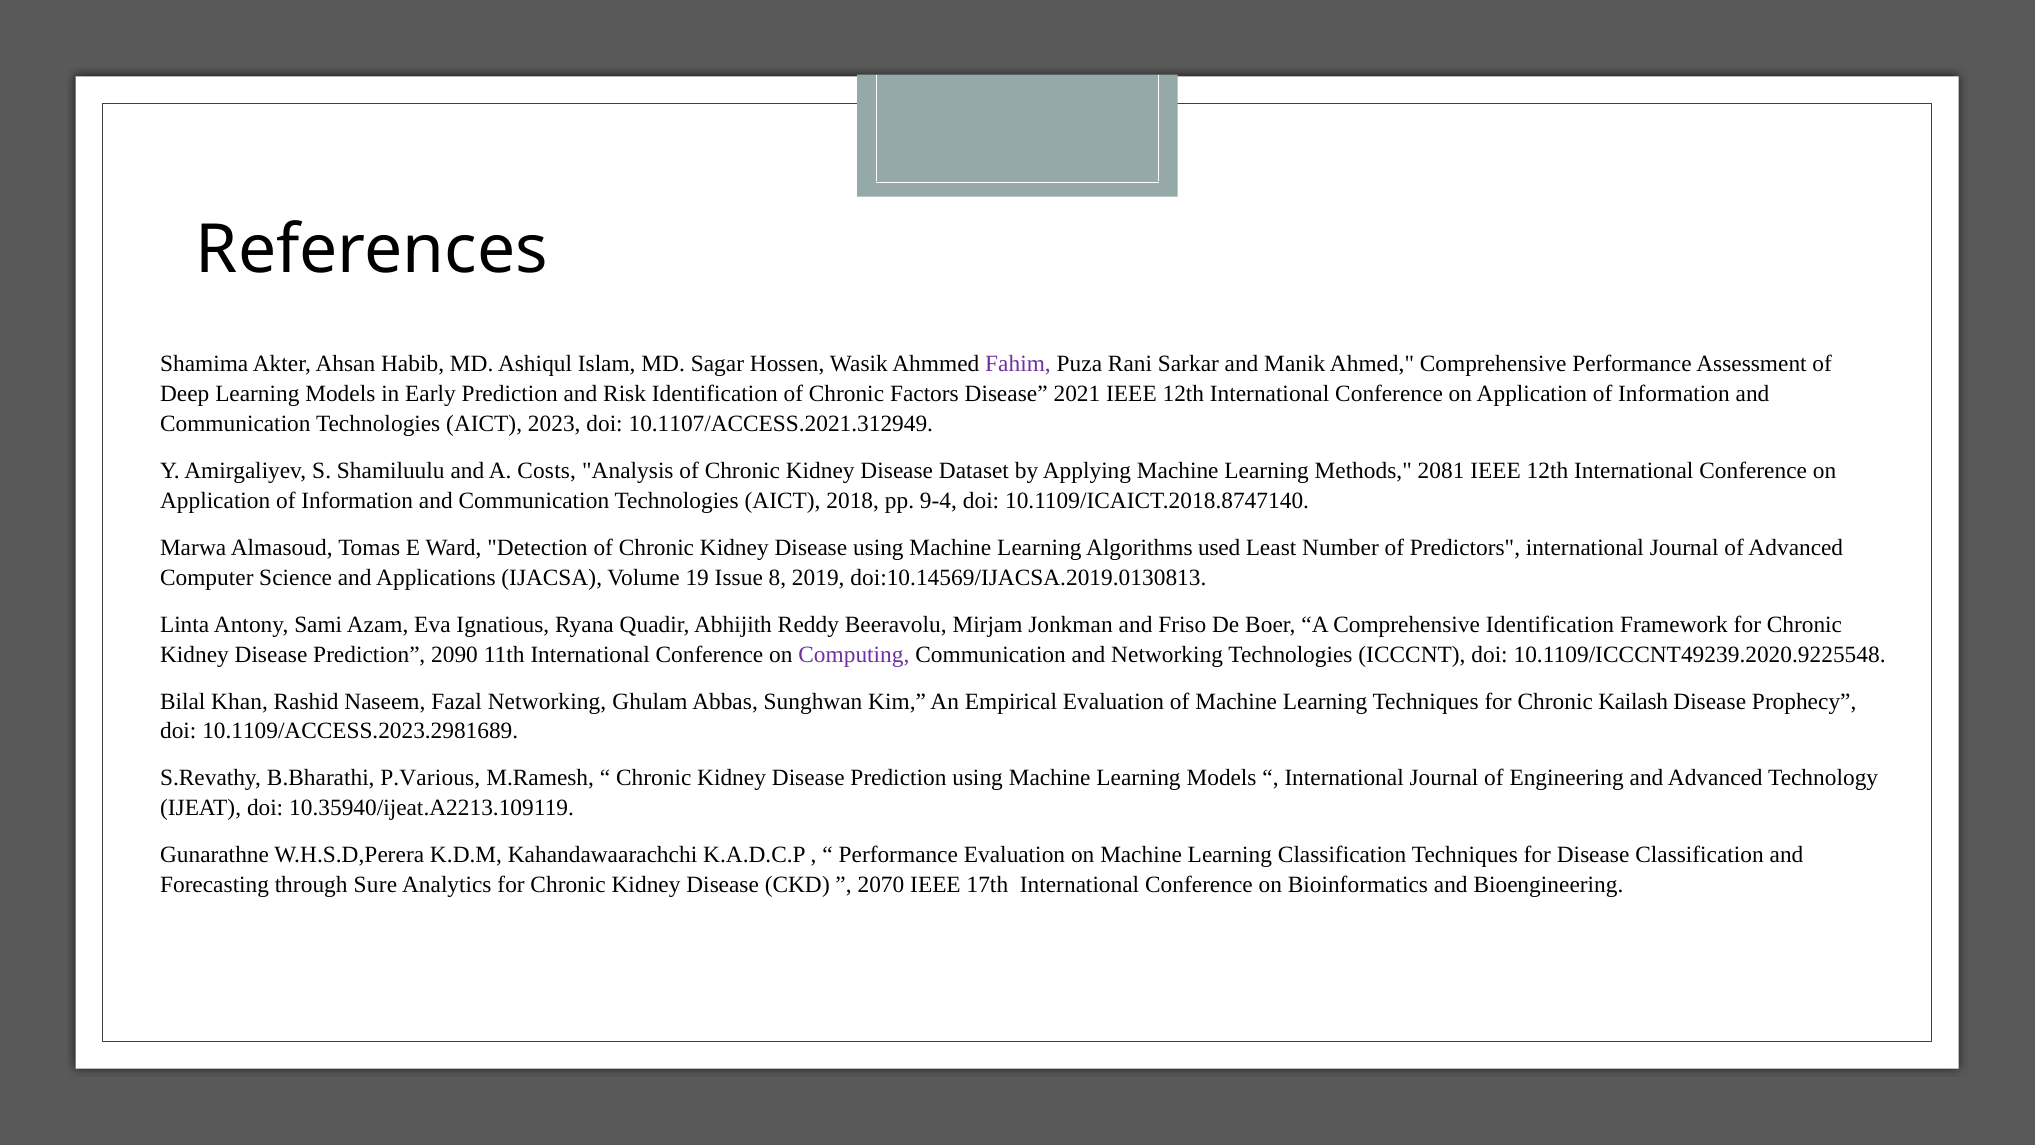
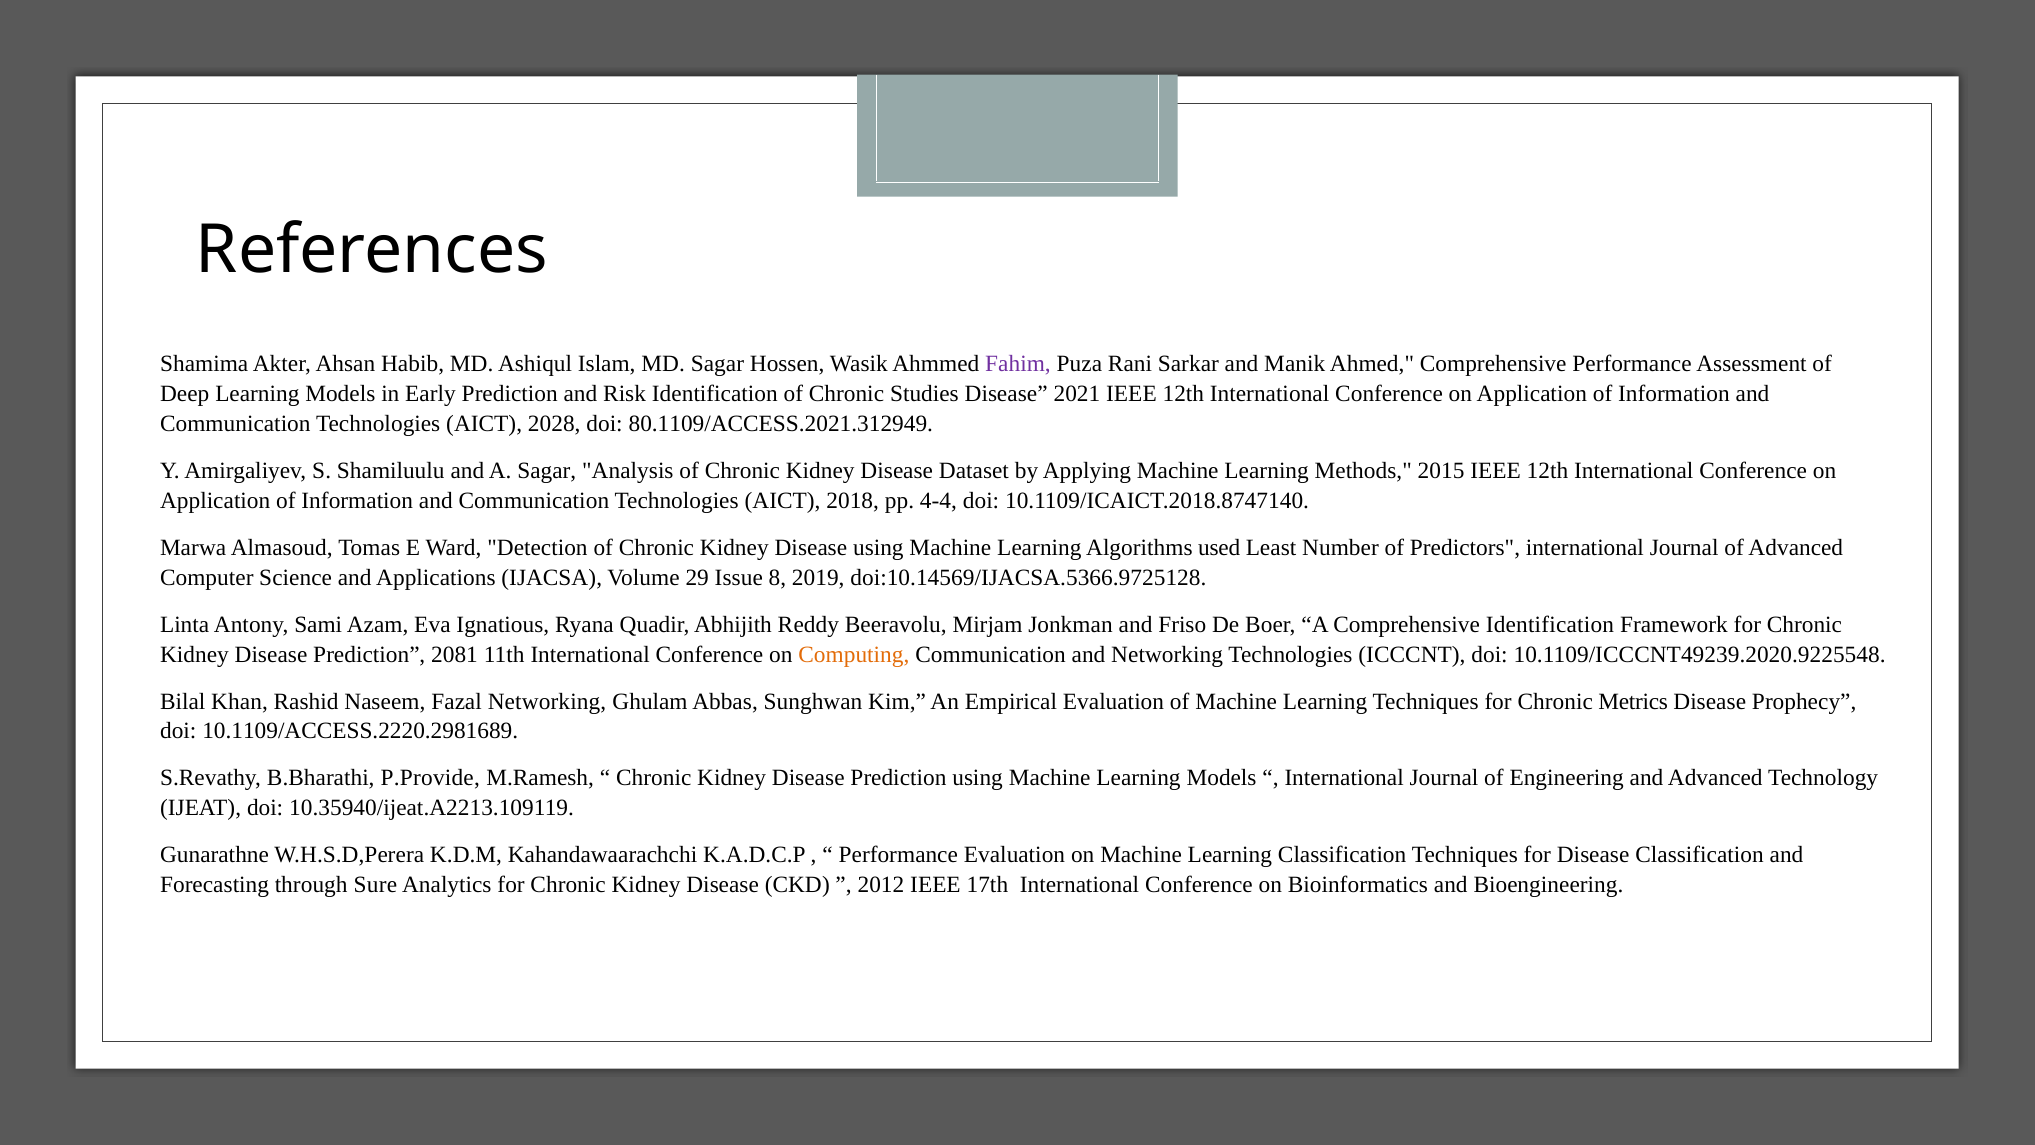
Factors: Factors -> Studies
2023: 2023 -> 2028
10.1107/ACCESS.2021.312949: 10.1107/ACCESS.2021.312949 -> 80.1109/ACCESS.2021.312949
A Costs: Costs -> Sagar
2081: 2081 -> 2015
9-4: 9-4 -> 4-4
19: 19 -> 29
doi:10.14569/IJACSA.2019.0130813: doi:10.14569/IJACSA.2019.0130813 -> doi:10.14569/IJACSA.5366.9725128
2090: 2090 -> 2081
Computing colour: purple -> orange
Kailash: Kailash -> Metrics
10.1109/ACCESS.2023.2981689: 10.1109/ACCESS.2023.2981689 -> 10.1109/ACCESS.2220.2981689
P.Various: P.Various -> P.Provide
2070: 2070 -> 2012
